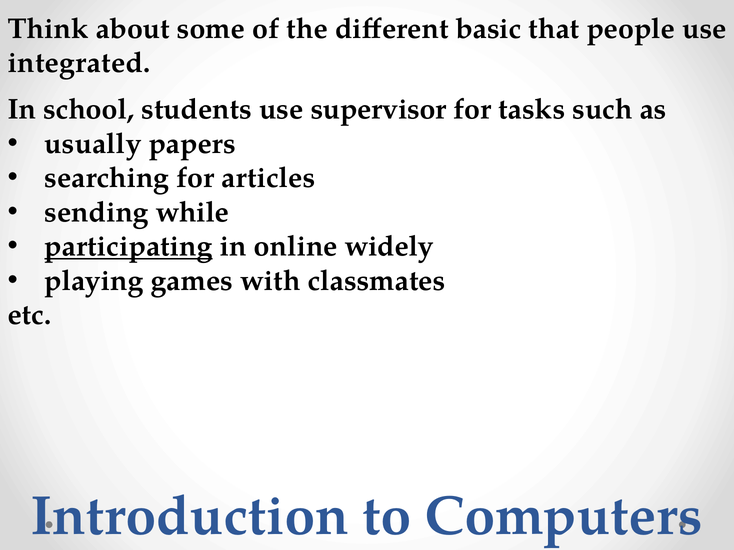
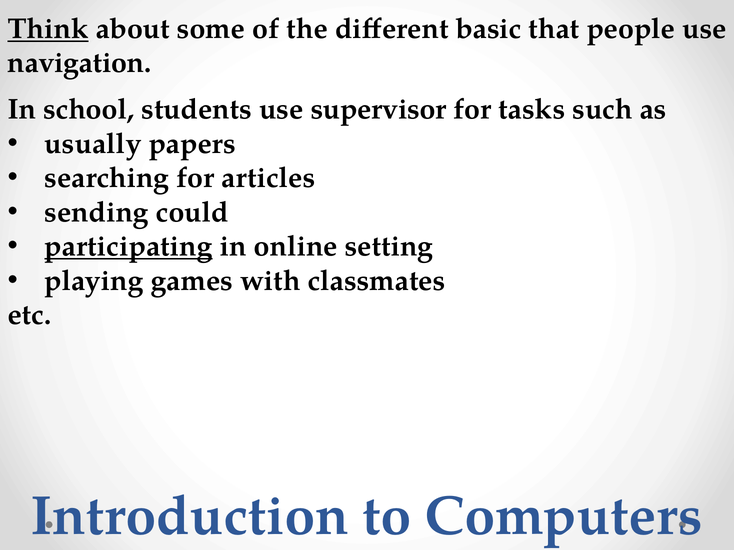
Think underline: none -> present
integrated: integrated -> navigation
while: while -> could
widely: widely -> setting
